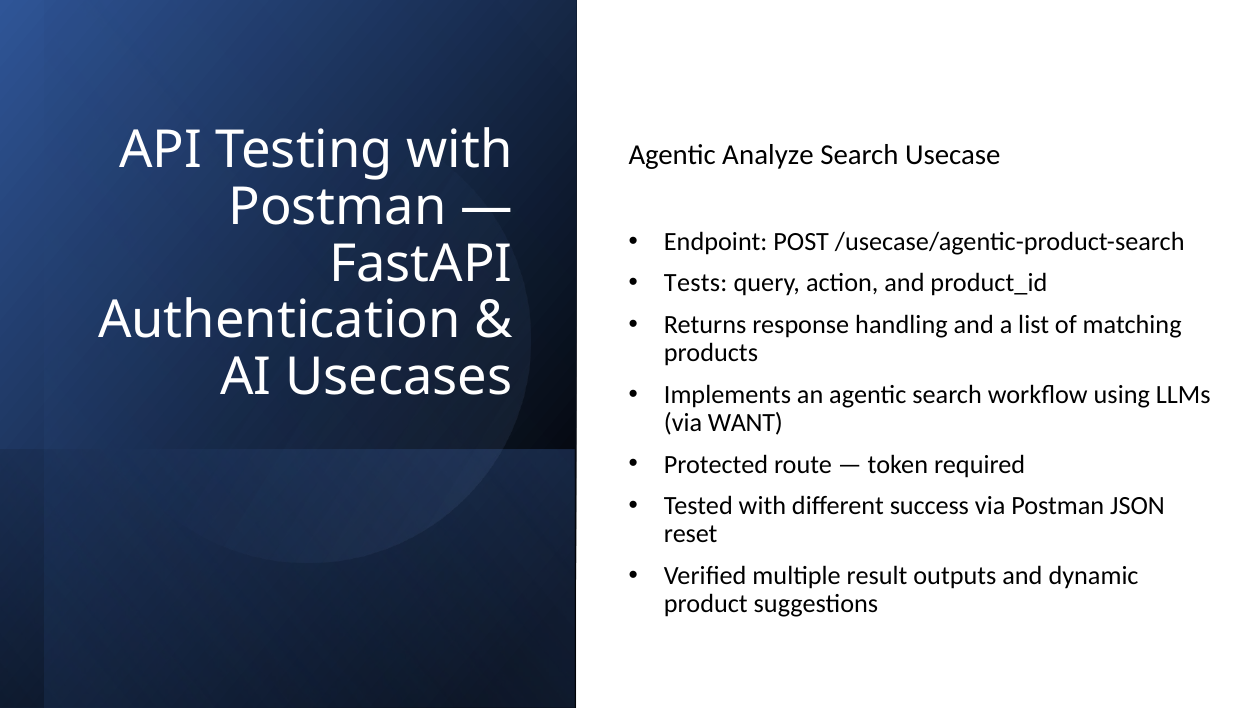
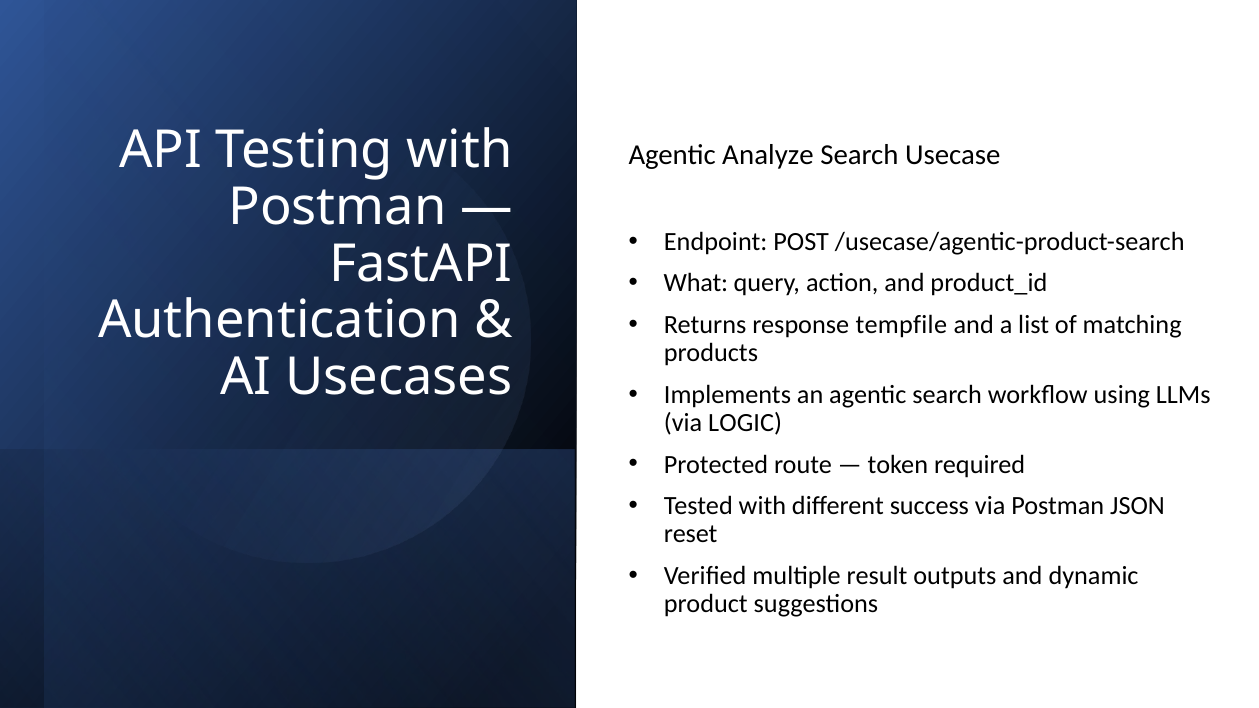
Tests: Tests -> What
handling: handling -> tempfile
WANT: WANT -> LOGIC
